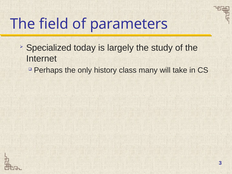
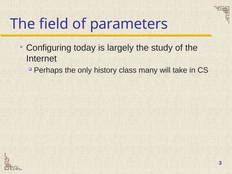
Specialized: Specialized -> Configuring
